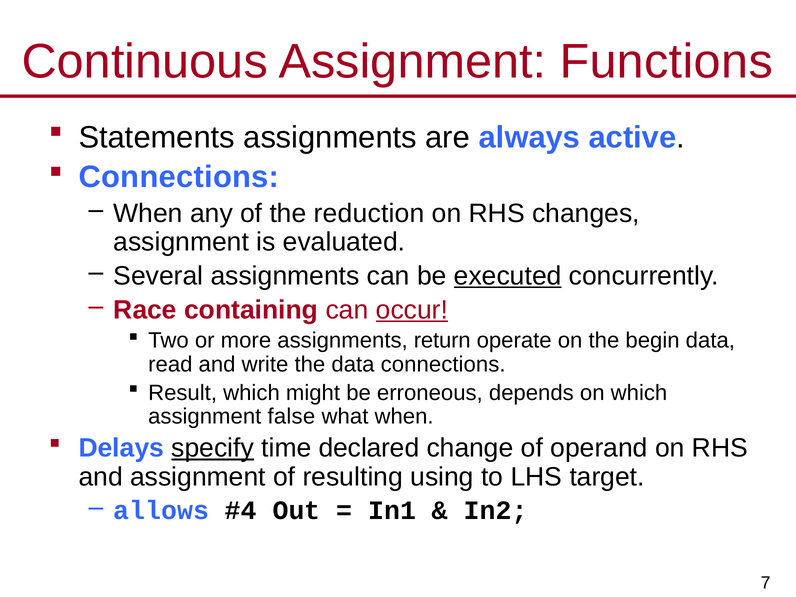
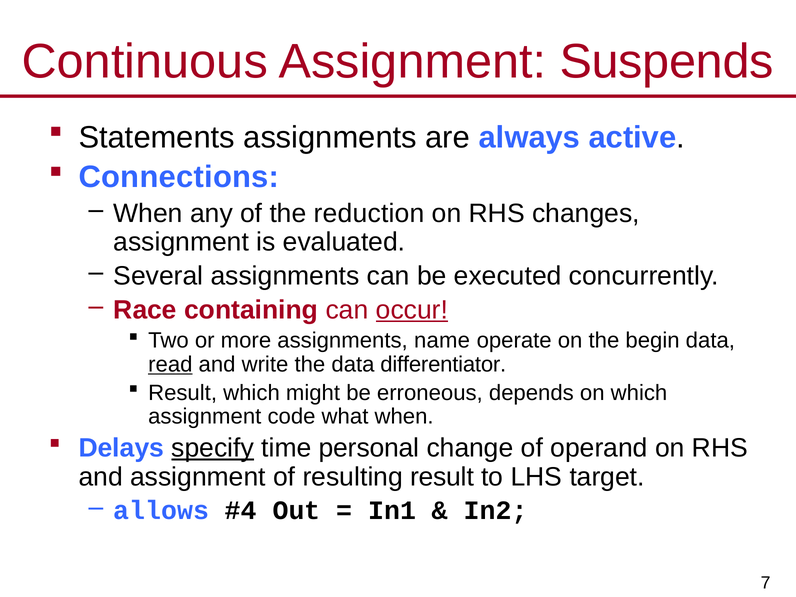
Functions: Functions -> Suspends
executed underline: present -> none
return: return -> name
read underline: none -> present
data connections: connections -> differentiator
false: false -> code
declared: declared -> personal
resulting using: using -> result
